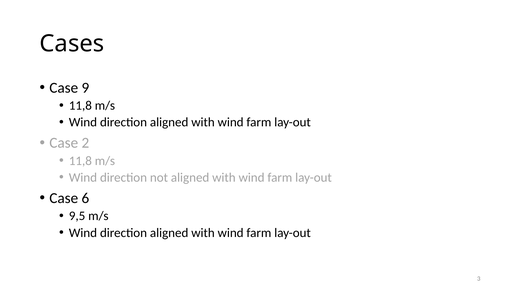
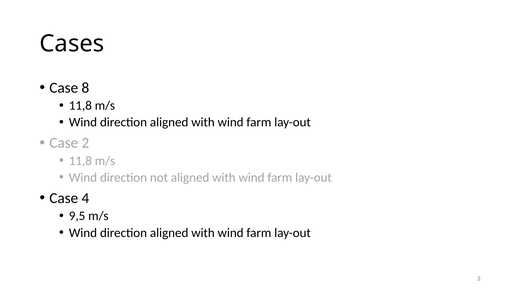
9: 9 -> 8
6: 6 -> 4
